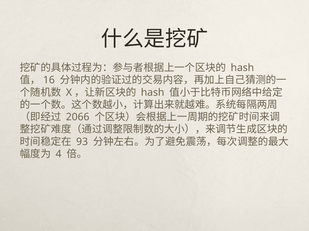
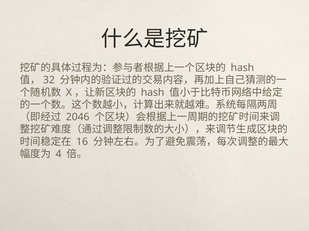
16: 16 -> 32
2066: 2066 -> 2046
93: 93 -> 16
